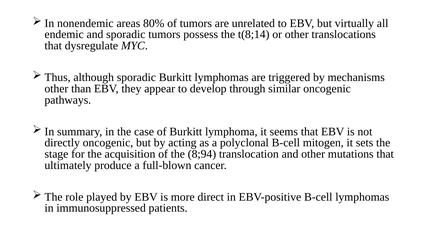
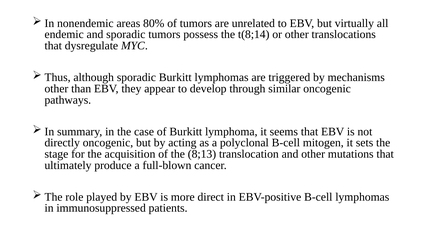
8;94: 8;94 -> 8;13
